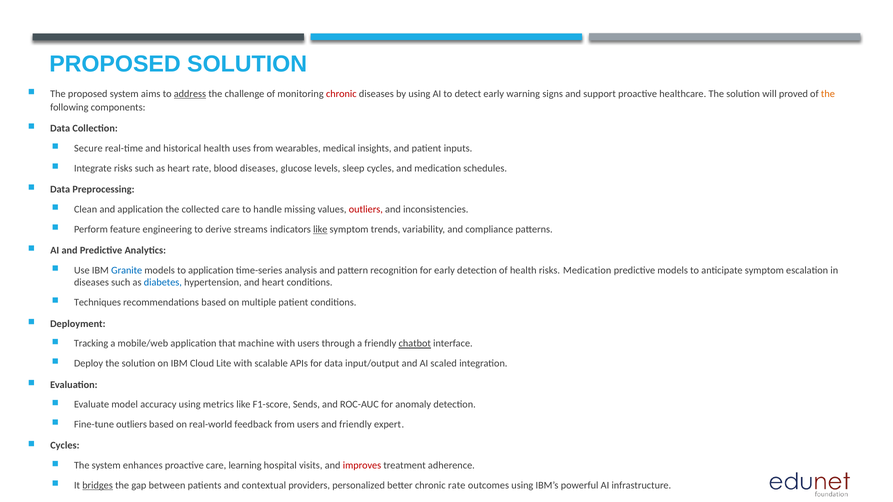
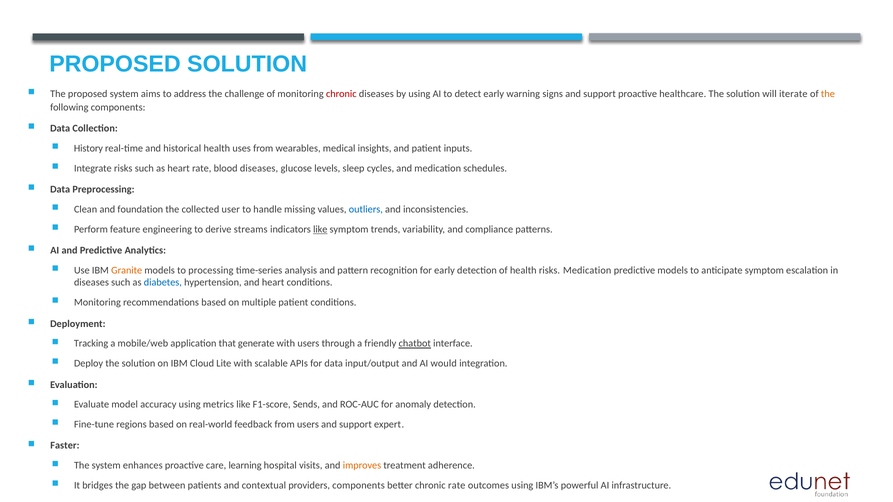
address underline: present -> none
proved: proved -> iterate
Secure: Secure -> History
and application: application -> foundation
collected care: care -> user
outliers at (366, 209) colour: red -> blue
Granite colour: blue -> orange
to application: application -> processing
Techniques at (97, 303): Techniques -> Monitoring
machine: machine -> generate
scaled: scaled -> would
Fine-tune outliers: outliers -> regions
users and friendly: friendly -> support
Cycles at (65, 446): Cycles -> Faster
improves colour: red -> orange
bridges underline: present -> none
providers personalized: personalized -> components
